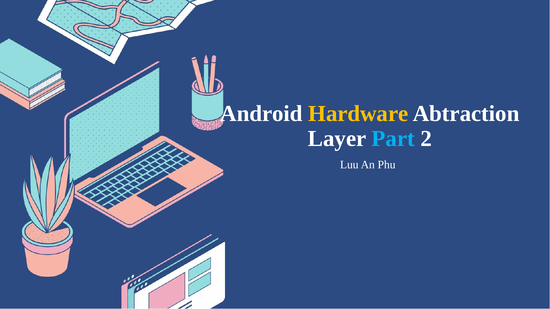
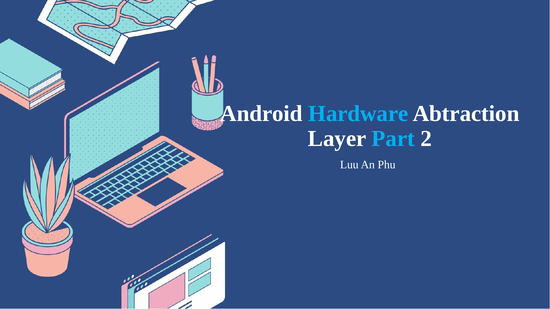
Hardware colour: yellow -> light blue
